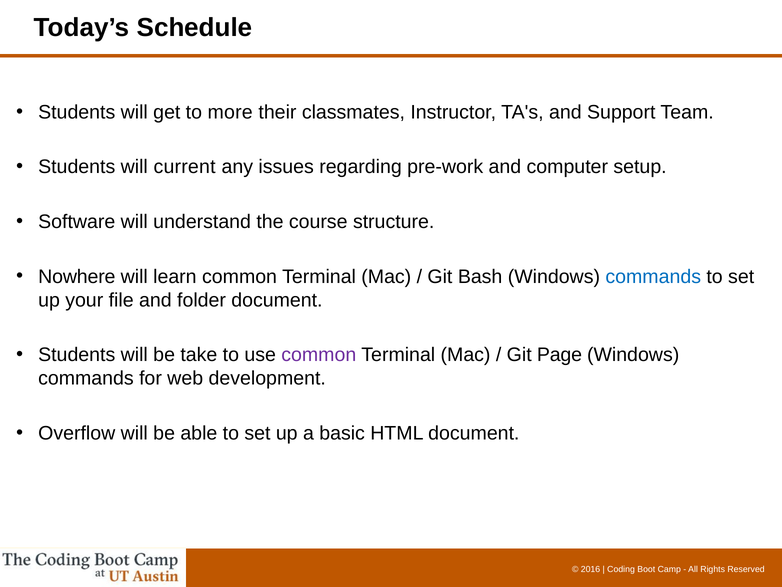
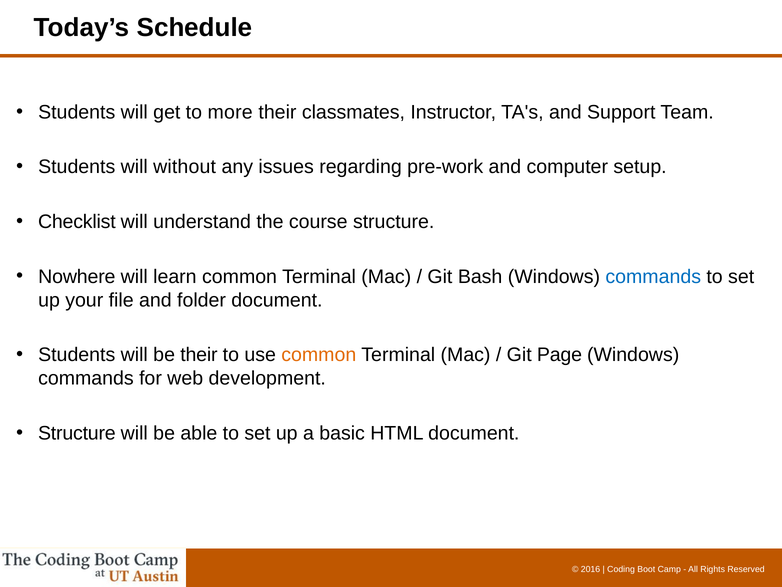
current: current -> without
Software: Software -> Checklist
be take: take -> their
common at (319, 355) colour: purple -> orange
Overflow at (77, 433): Overflow -> Structure
